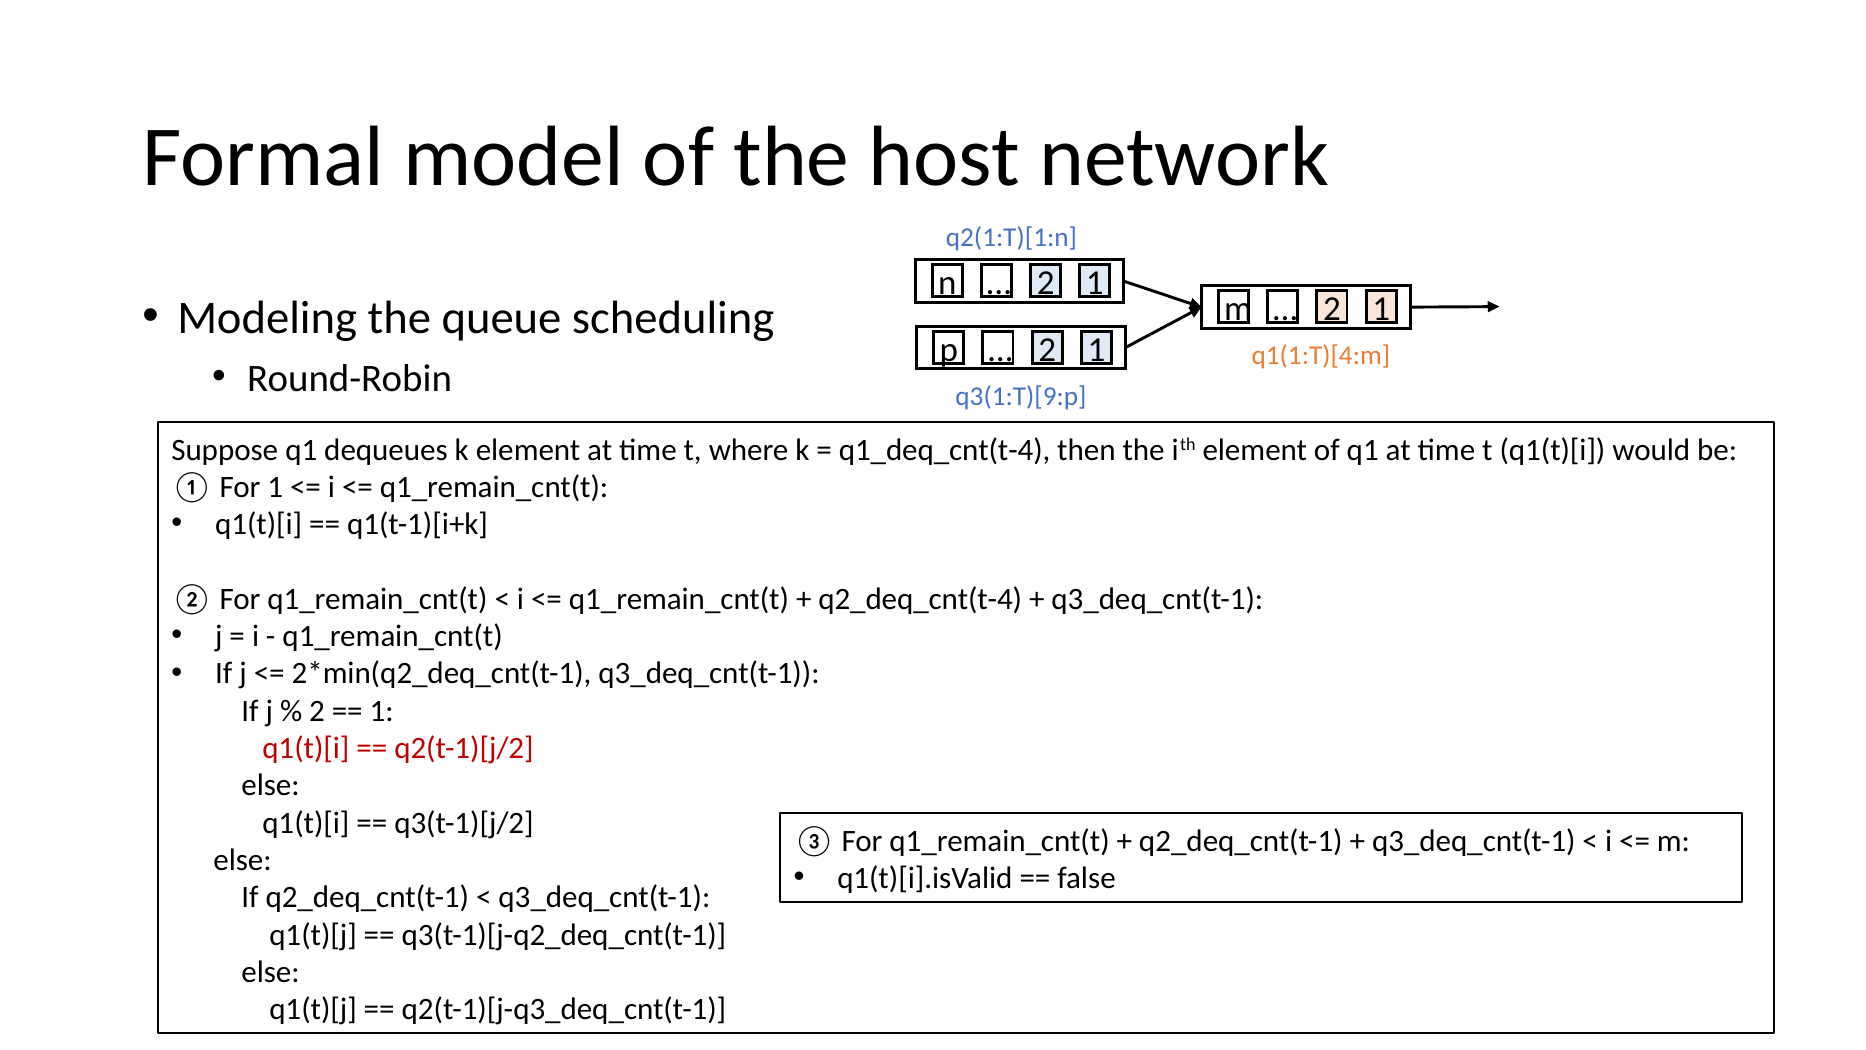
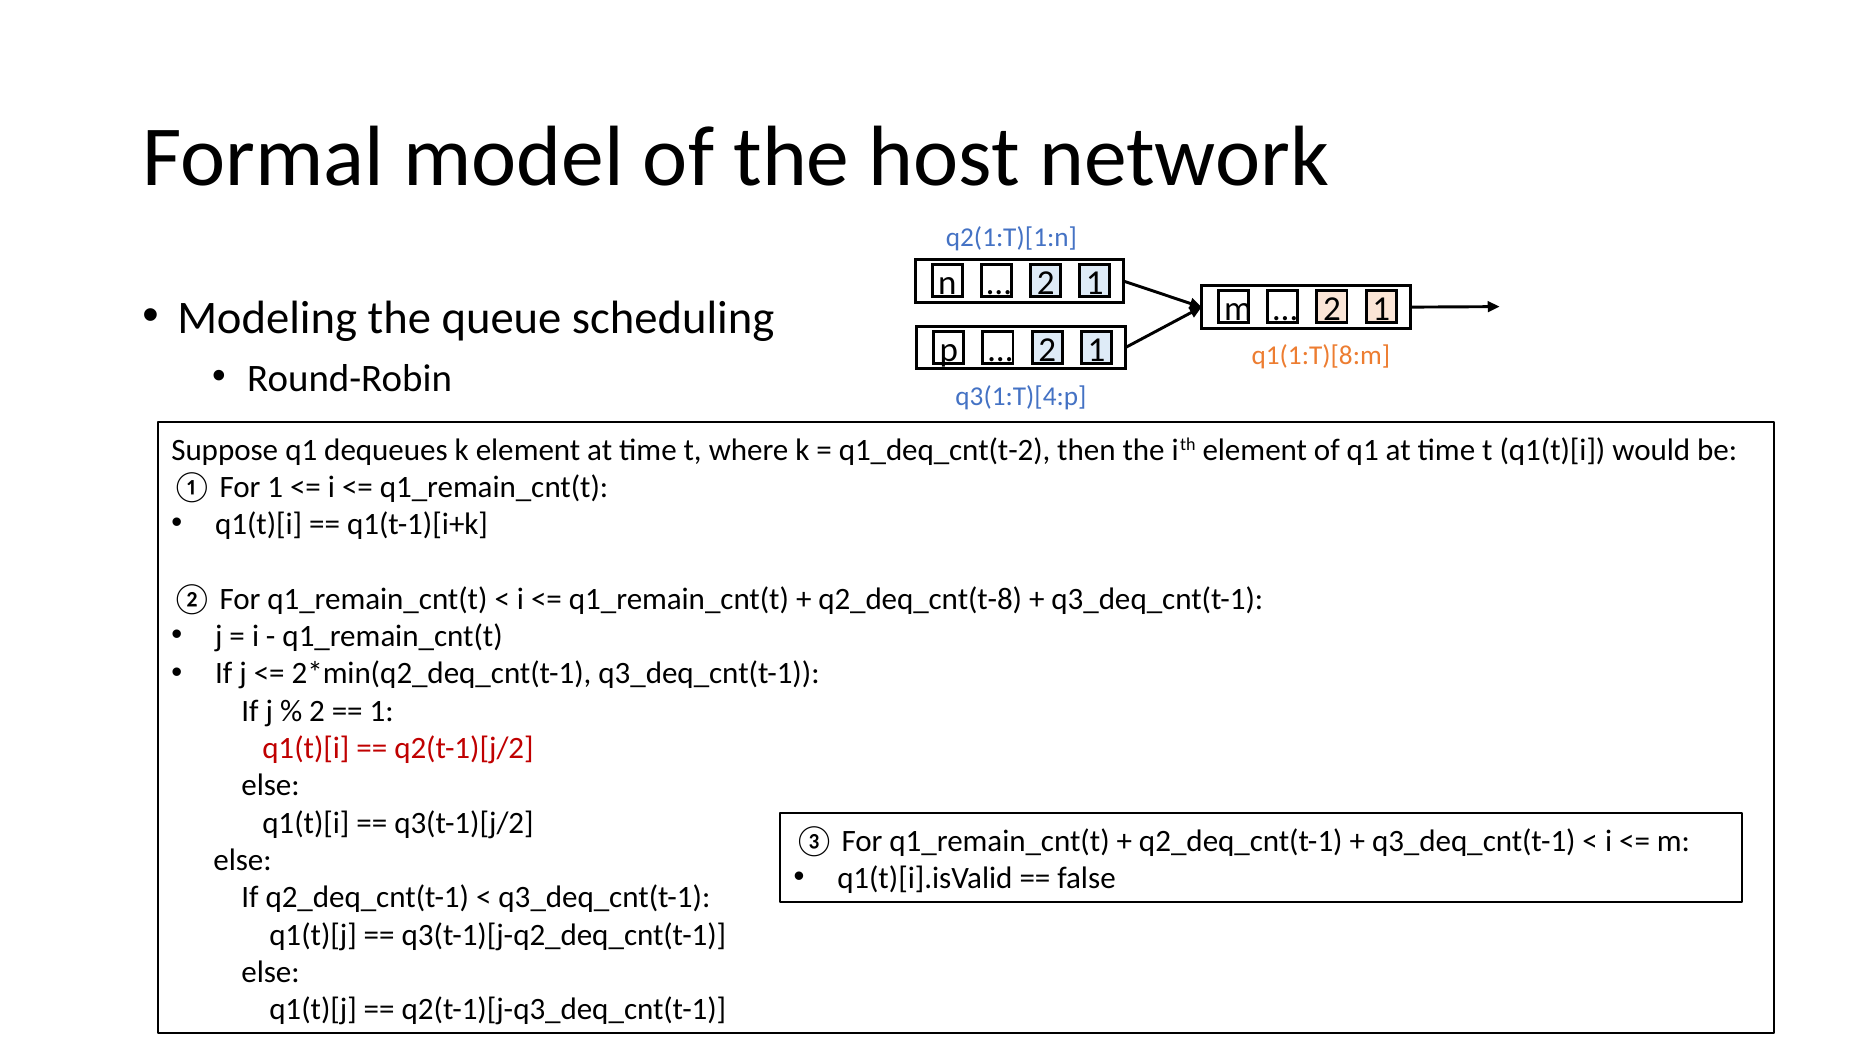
q1(1:T)[4:m: q1(1:T)[4:m -> q1(1:T)[8:m
q3(1:T)[9:p: q3(1:T)[9:p -> q3(1:T)[4:p
q1_deq_cnt(t-4: q1_deq_cnt(t-4 -> q1_deq_cnt(t-2
q2_deq_cnt(t-4: q2_deq_cnt(t-4 -> q2_deq_cnt(t-8
